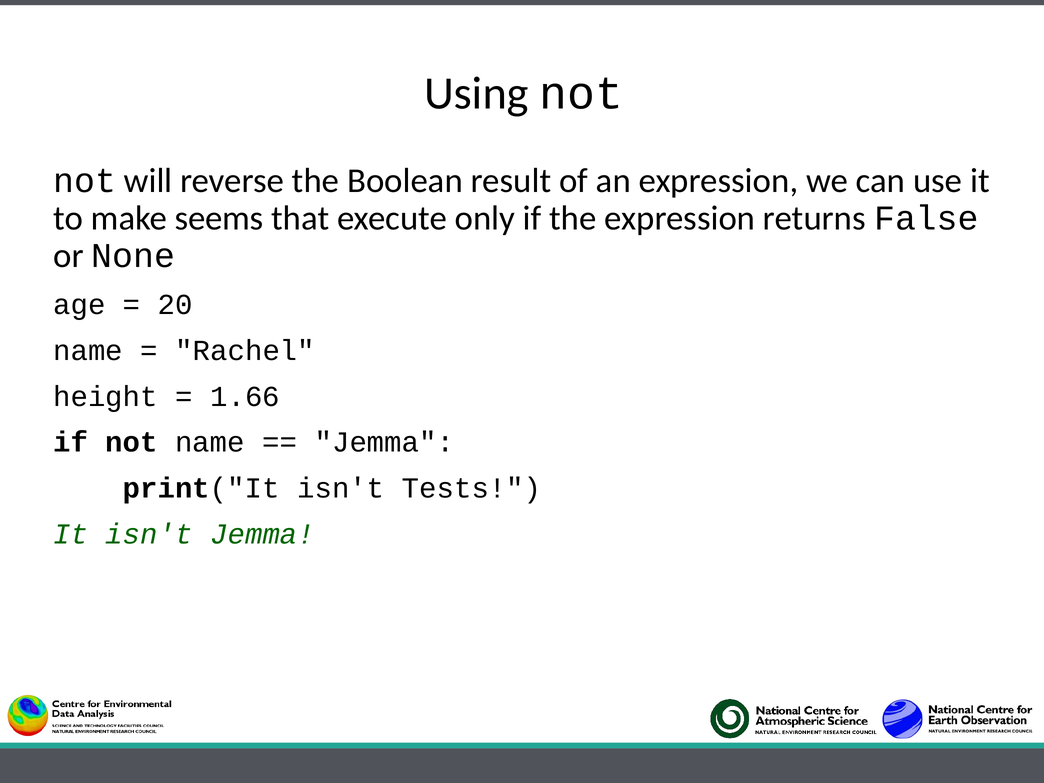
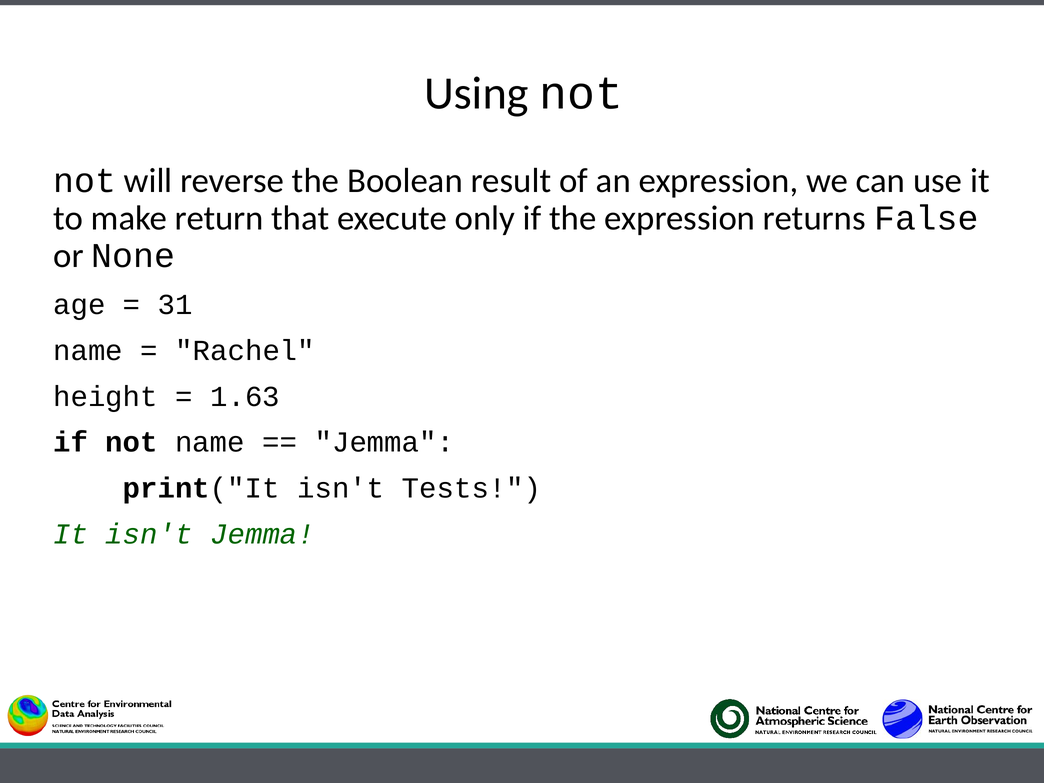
seems: seems -> return
20: 20 -> 31
1.66: 1.66 -> 1.63
